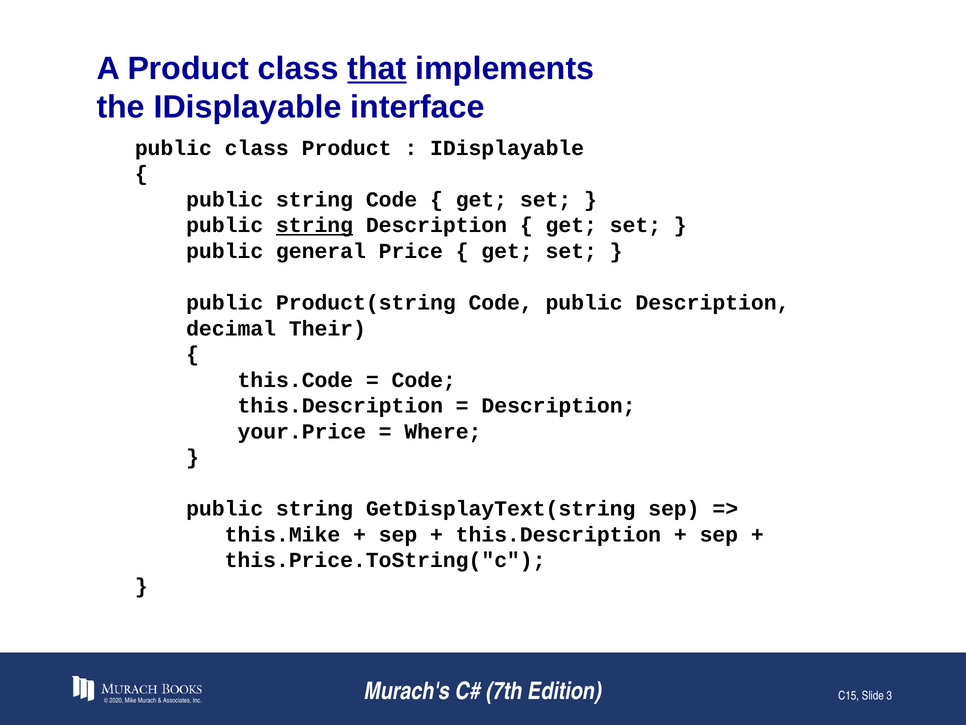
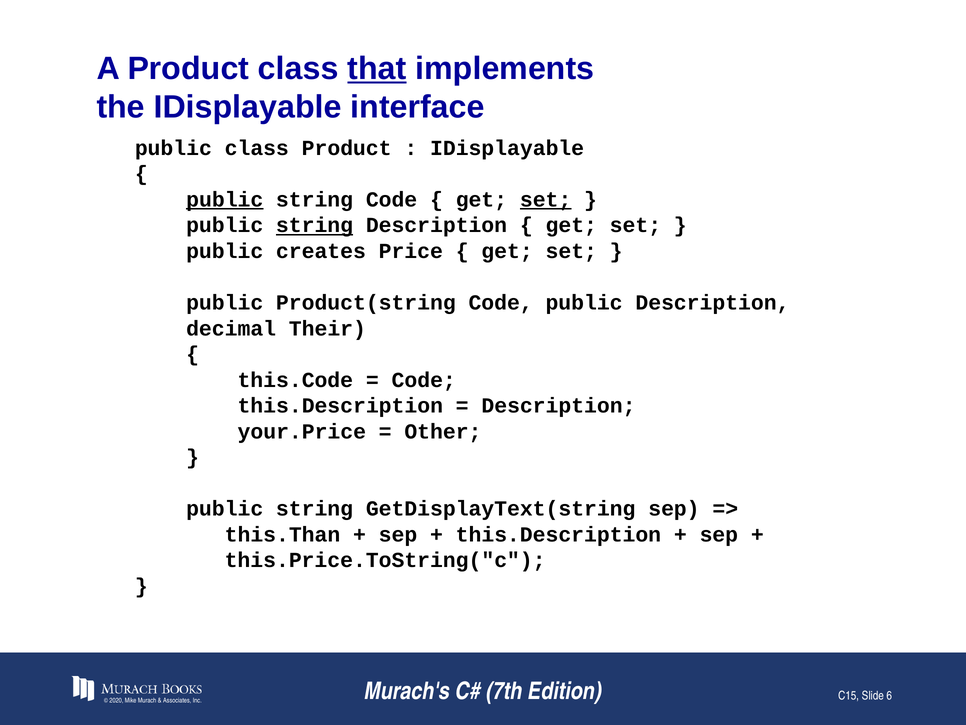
public at (225, 200) underline: none -> present
set at (546, 200) underline: none -> present
general: general -> creates
Where: Where -> Other
this.Mike: this.Mike -> this.Than
3: 3 -> 6
